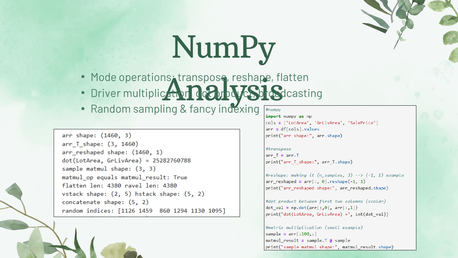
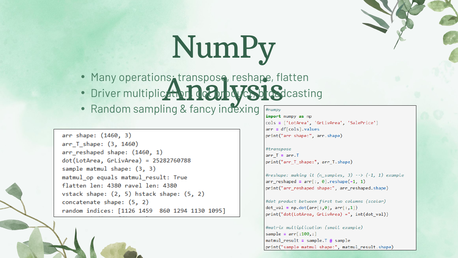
Mode: Mode -> Many
